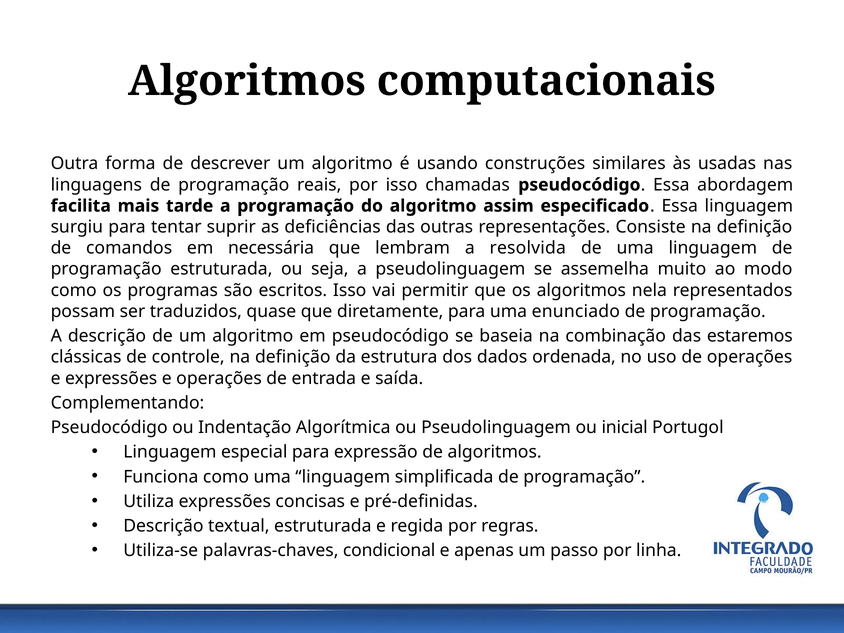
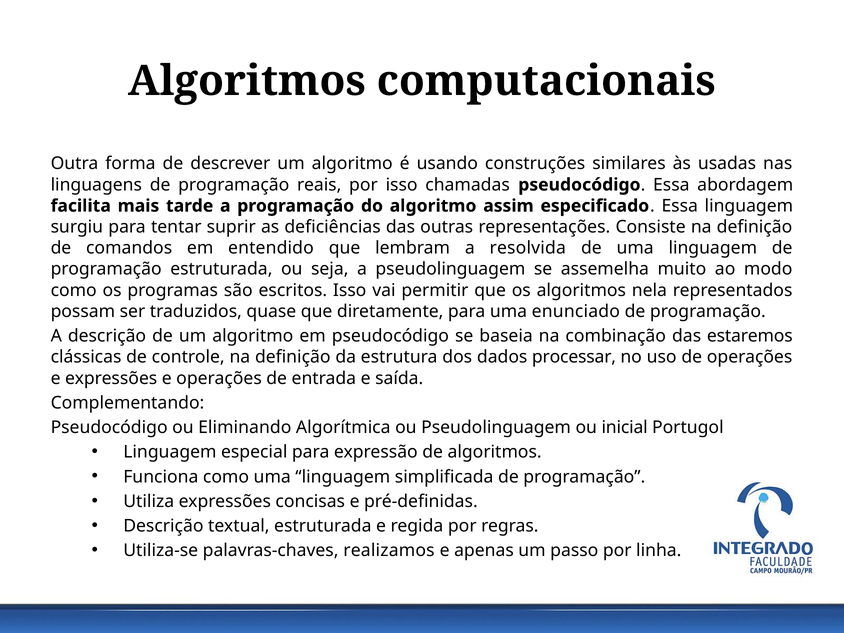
necessária: necessária -> entendido
ordenada: ordenada -> processar
Indentação: Indentação -> Eliminando
condicional: condicional -> realizamos
